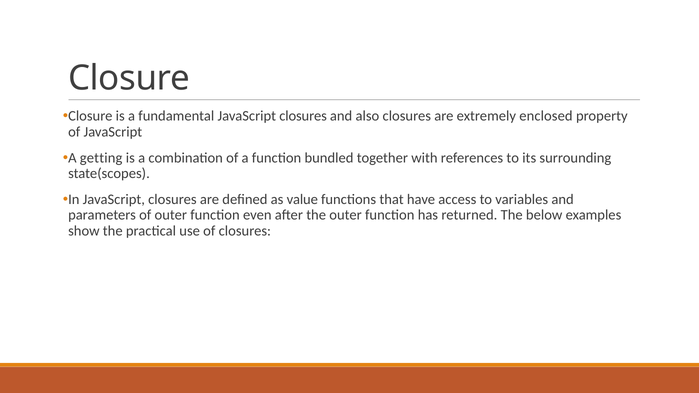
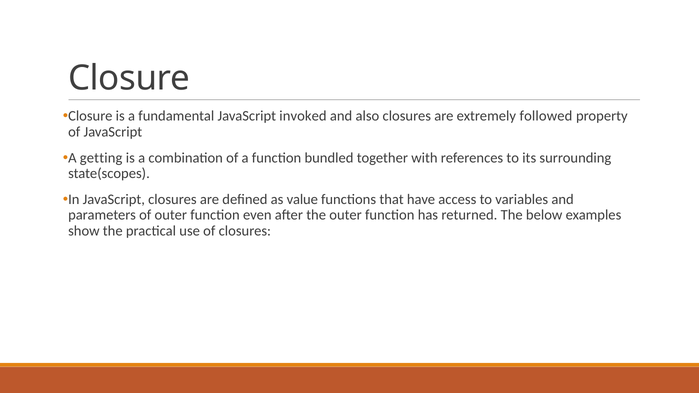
fundamental JavaScript closures: closures -> invoked
enclosed: enclosed -> followed
